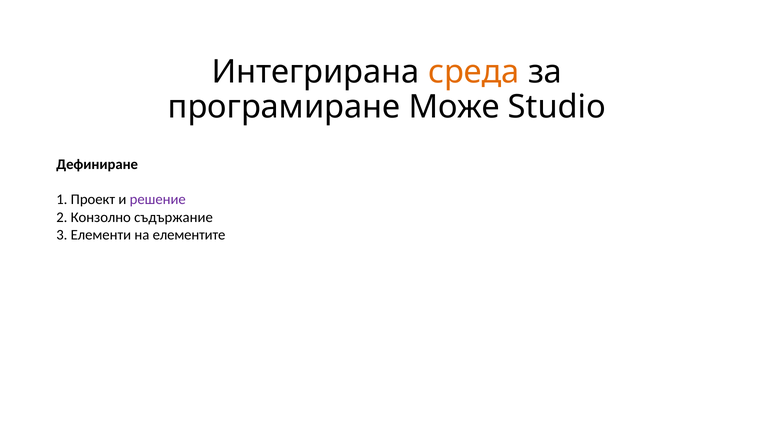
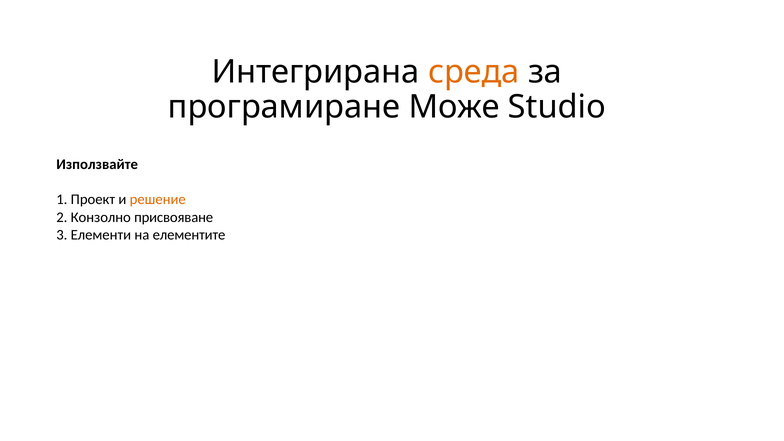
Дефиниране: Дефиниране -> Използвайте
решение colour: purple -> orange
съдържание: съдържание -> присвояване
